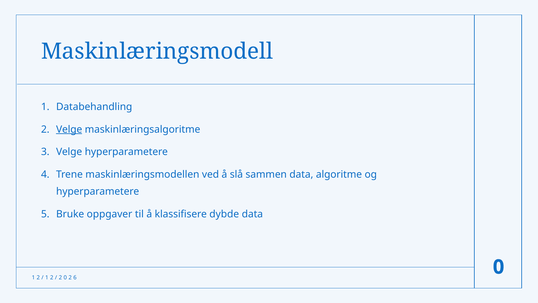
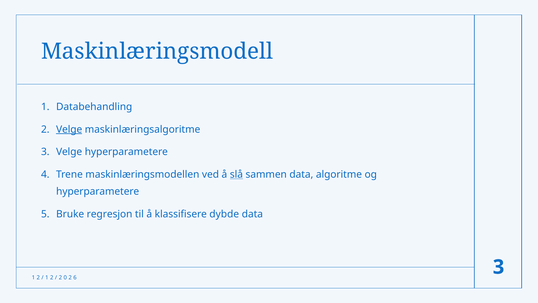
slå underline: none -> present
oppgaver: oppgaver -> regresjon
0 at (499, 267): 0 -> 3
